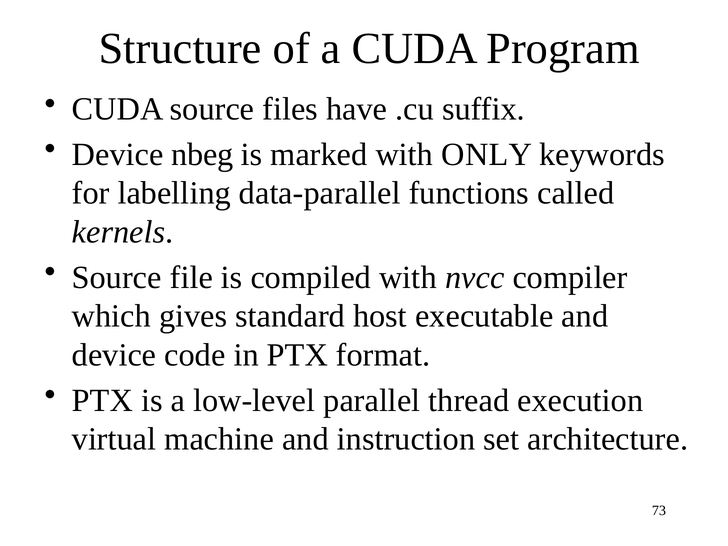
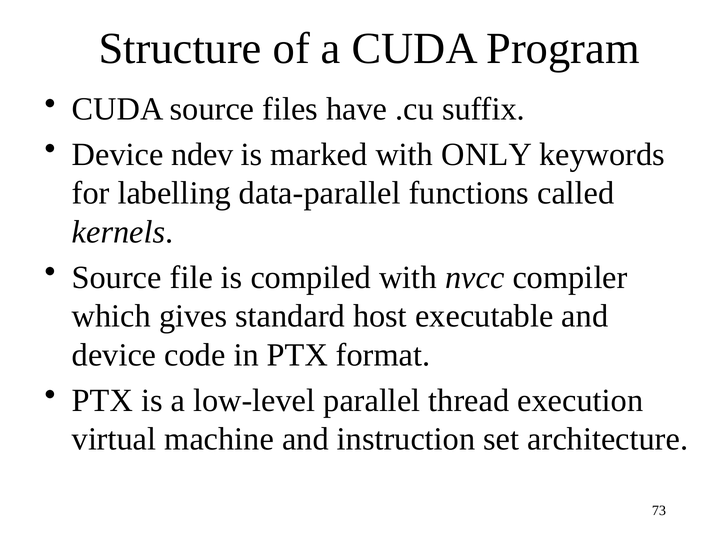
nbeg: nbeg -> ndev
